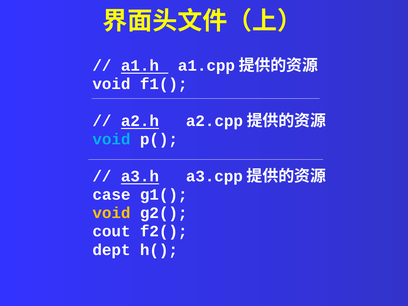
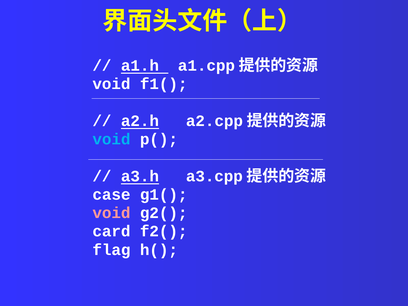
void at (111, 213) colour: yellow -> pink
cout: cout -> card
dept: dept -> flag
